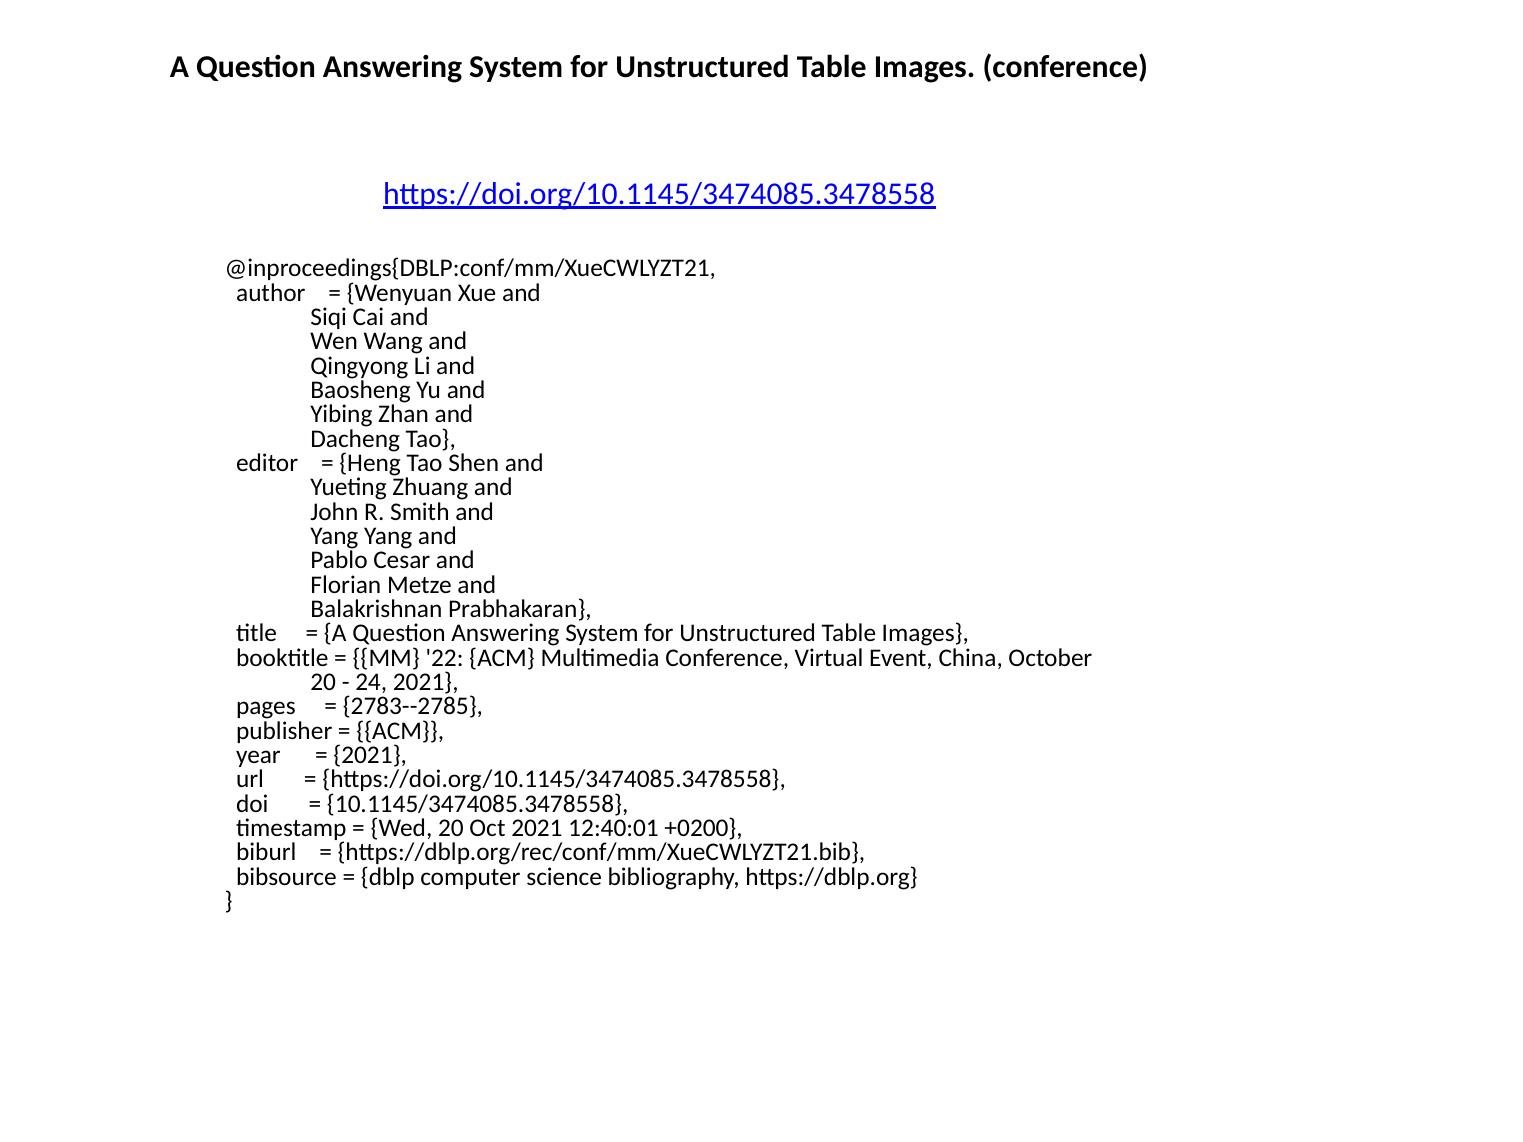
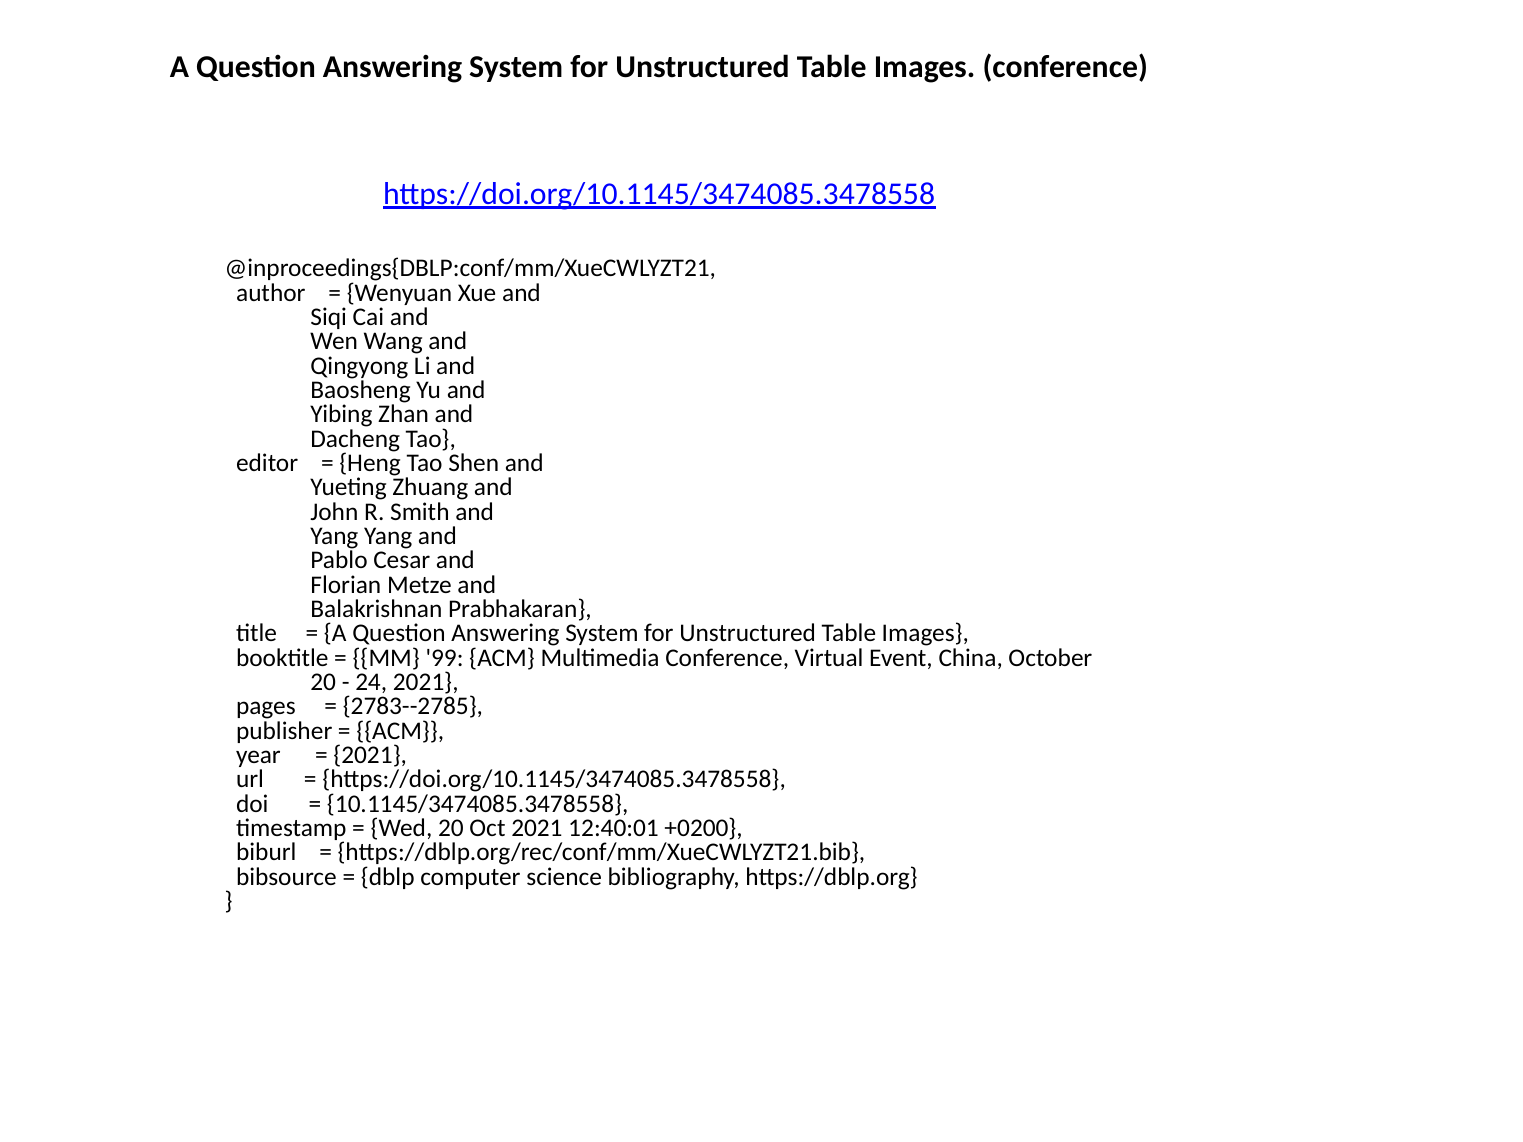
22: 22 -> 99
